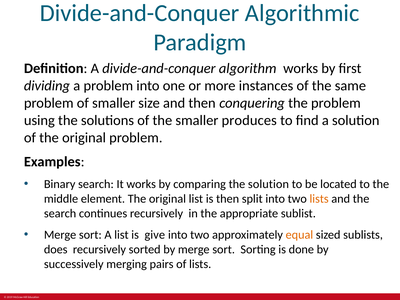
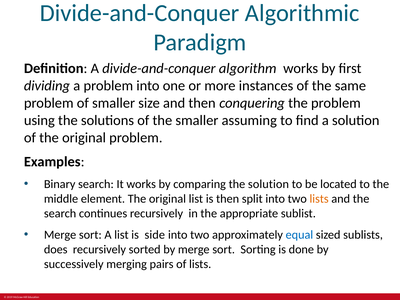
produces: produces -> assuming
give: give -> side
equal colour: orange -> blue
